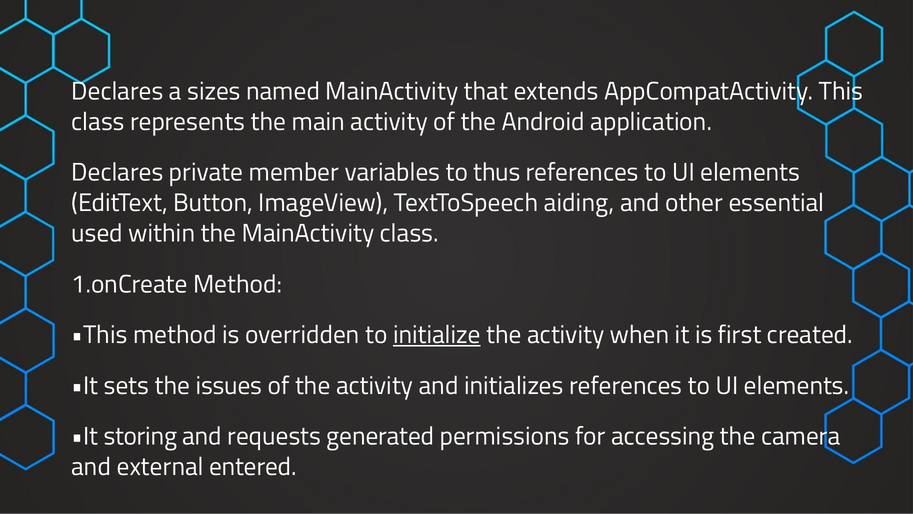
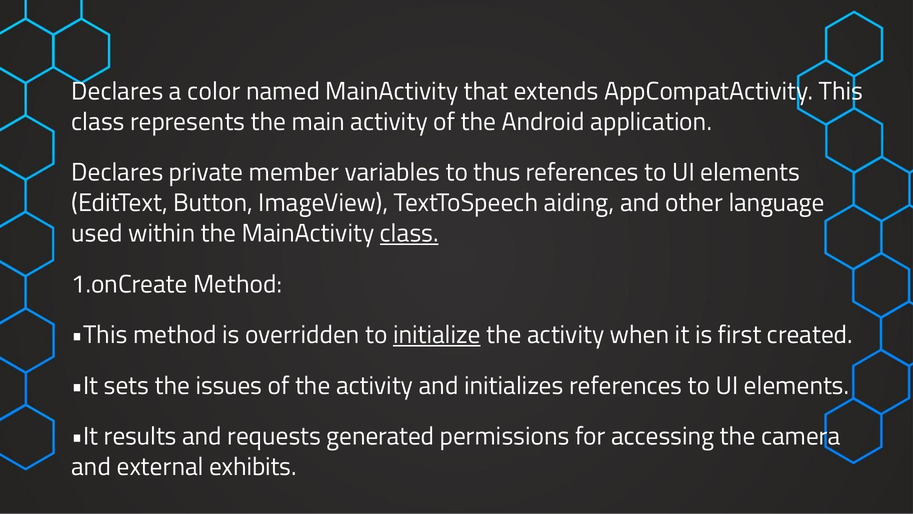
sizes: sizes -> color
essential: essential -> language
class at (409, 233) underline: none -> present
storing: storing -> results
entered: entered -> exhibits
